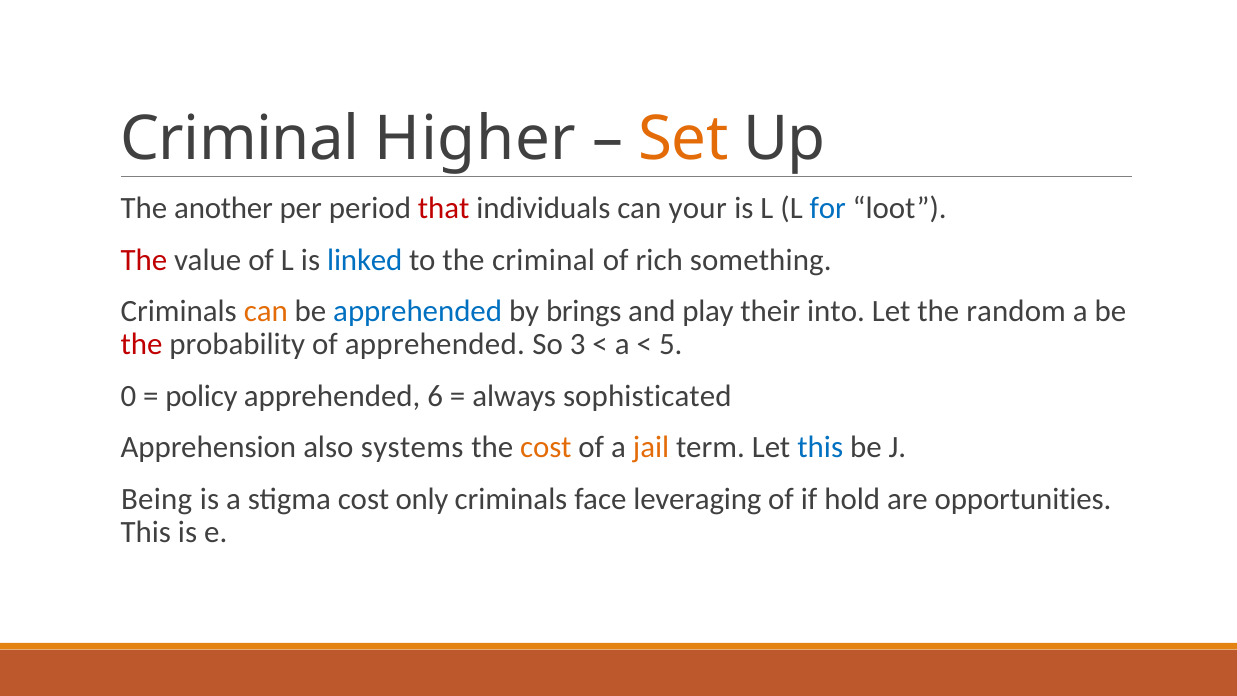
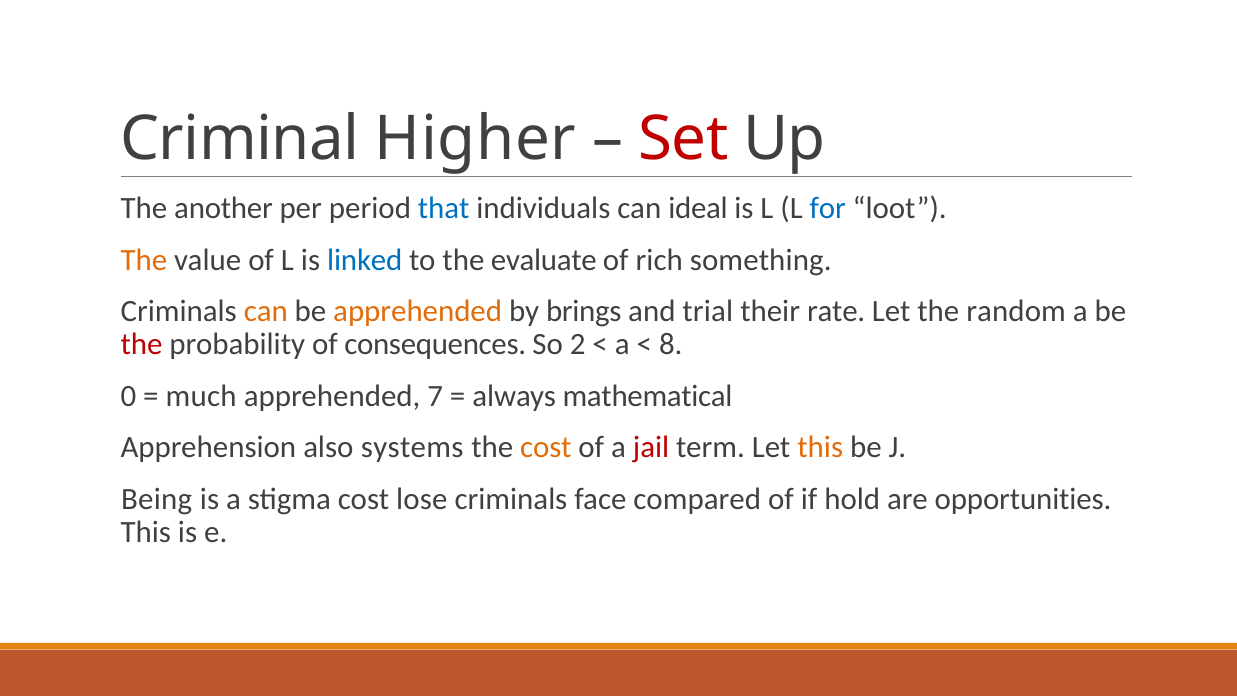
Set colour: orange -> red
that colour: red -> blue
your: your -> ideal
The at (144, 260) colour: red -> orange
the criminal: criminal -> evaluate
apprehended at (418, 311) colour: blue -> orange
play: play -> trial
into: into -> rate
of apprehended: apprehended -> consequences
3: 3 -> 2
5: 5 -> 8
policy: policy -> much
6: 6 -> 7
sophisticated: sophisticated -> mathematical
jail colour: orange -> red
this at (820, 448) colour: blue -> orange
only: only -> lose
leveraging: leveraging -> compared
